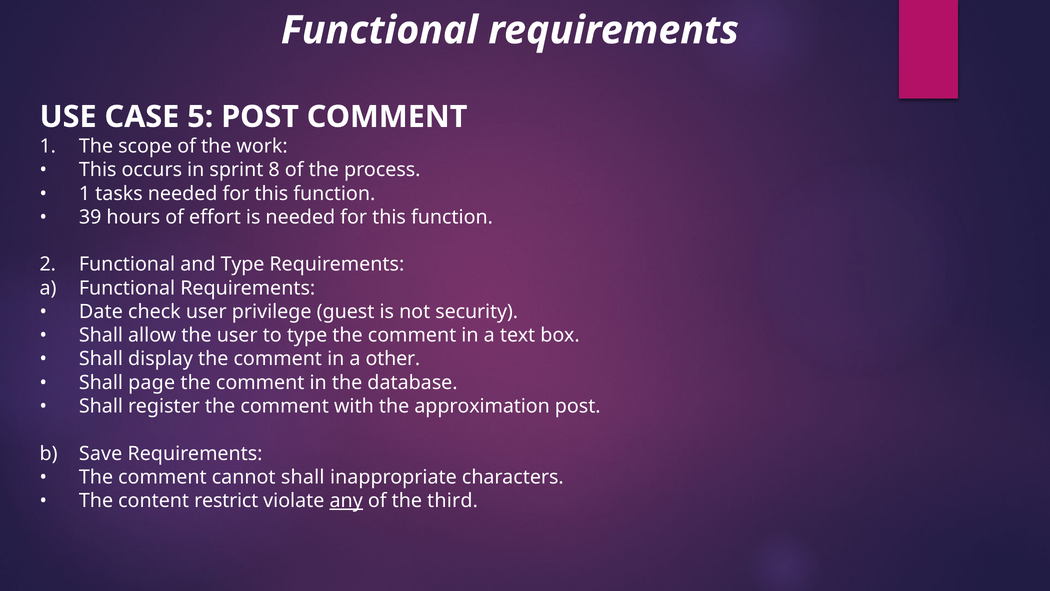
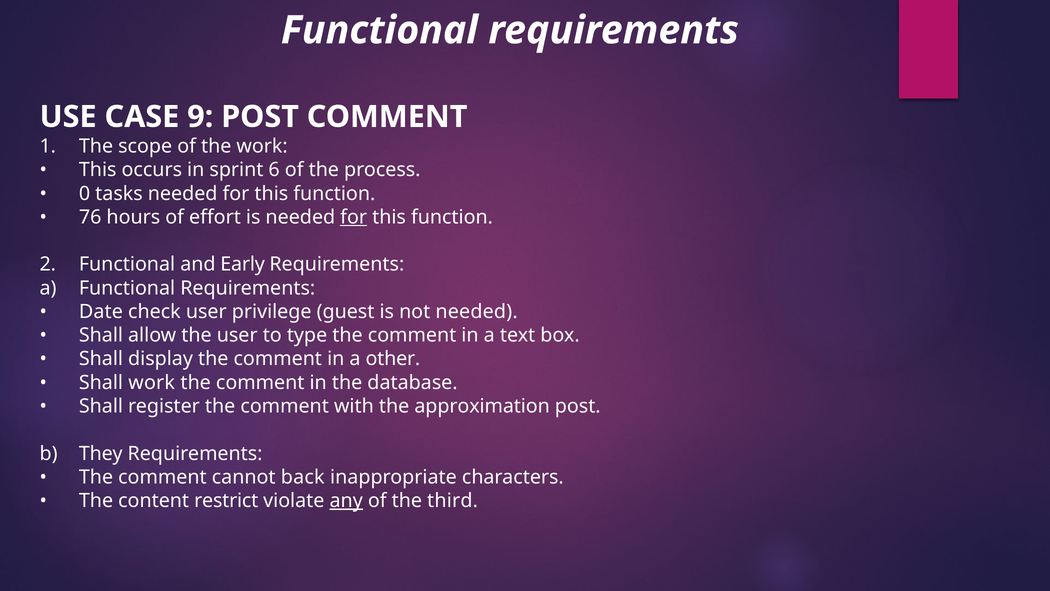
5: 5 -> 9
8: 8 -> 6
1 at (85, 193): 1 -> 0
39: 39 -> 76
for at (354, 217) underline: none -> present
and Type: Type -> Early
not security: security -> needed
Shall page: page -> work
Save: Save -> They
cannot shall: shall -> back
